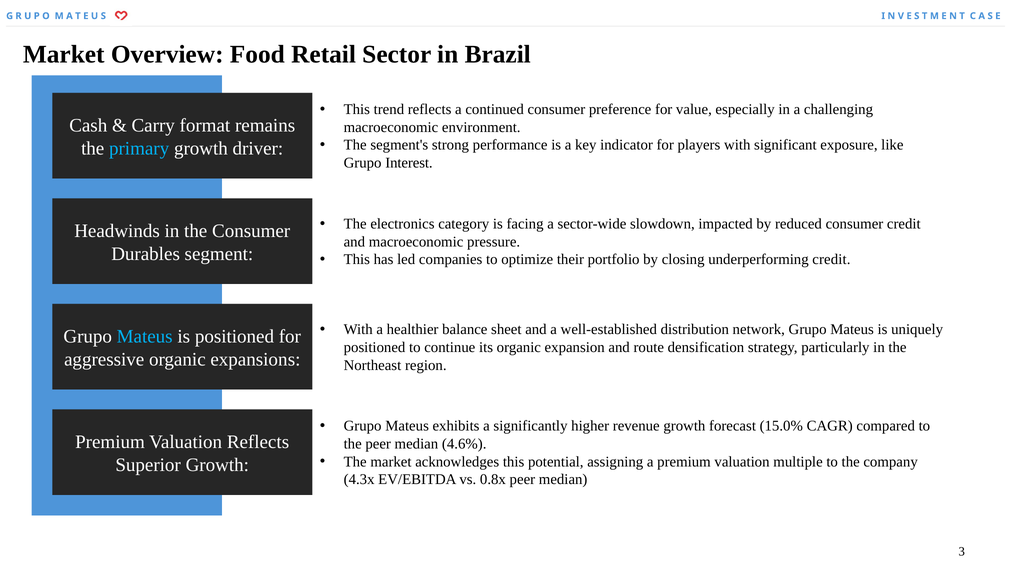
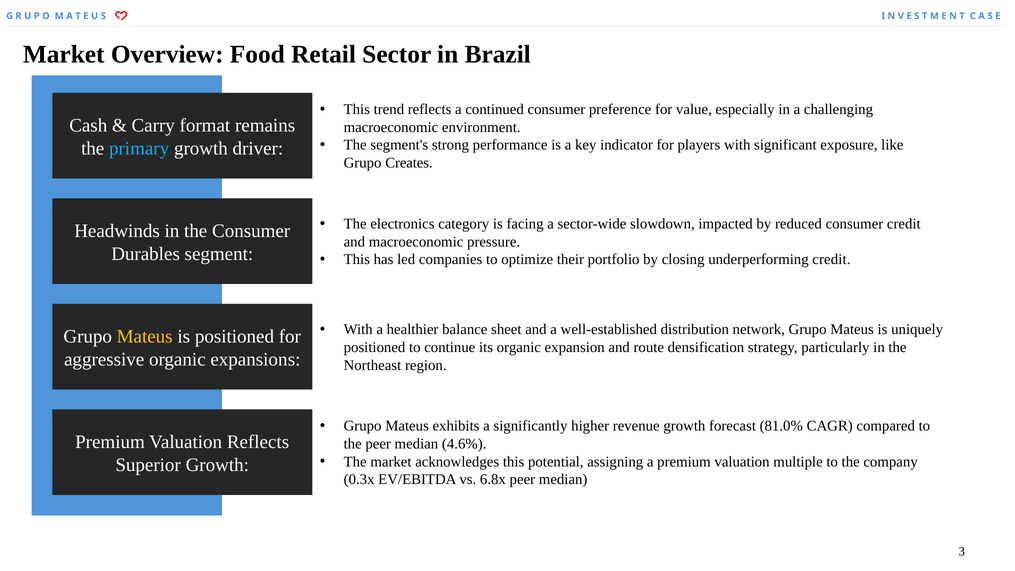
Interest: Interest -> Creates
Mateus at (145, 337) colour: light blue -> yellow
15.0%: 15.0% -> 81.0%
4.3x: 4.3x -> 0.3x
0.8x: 0.8x -> 6.8x
